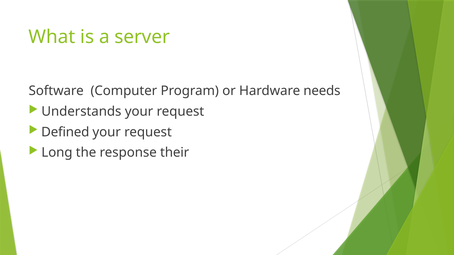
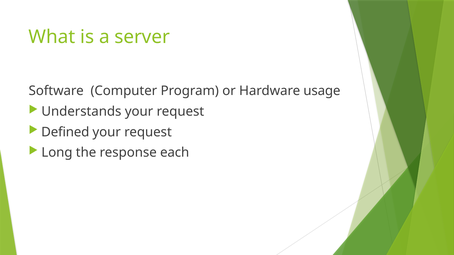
needs: needs -> usage
their: their -> each
